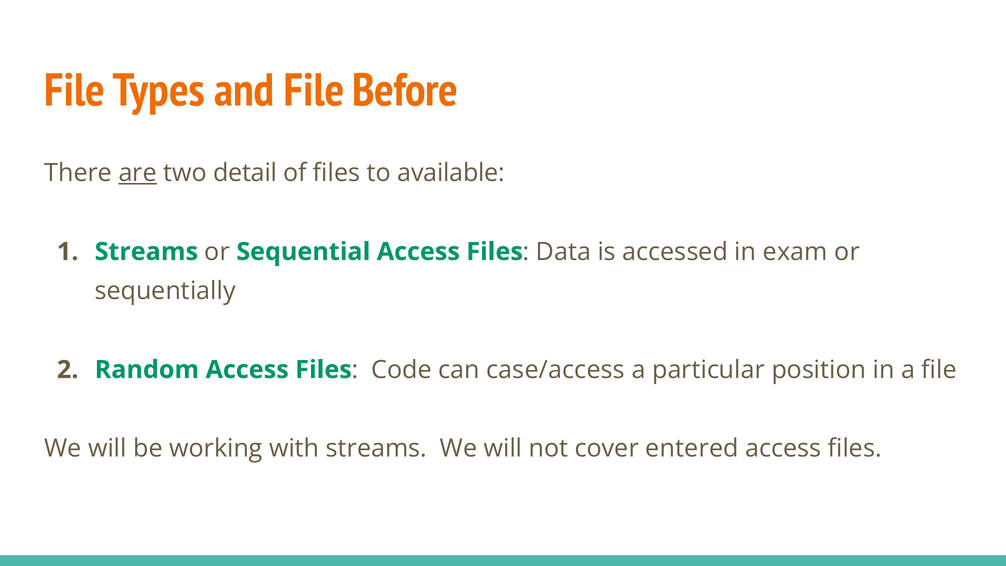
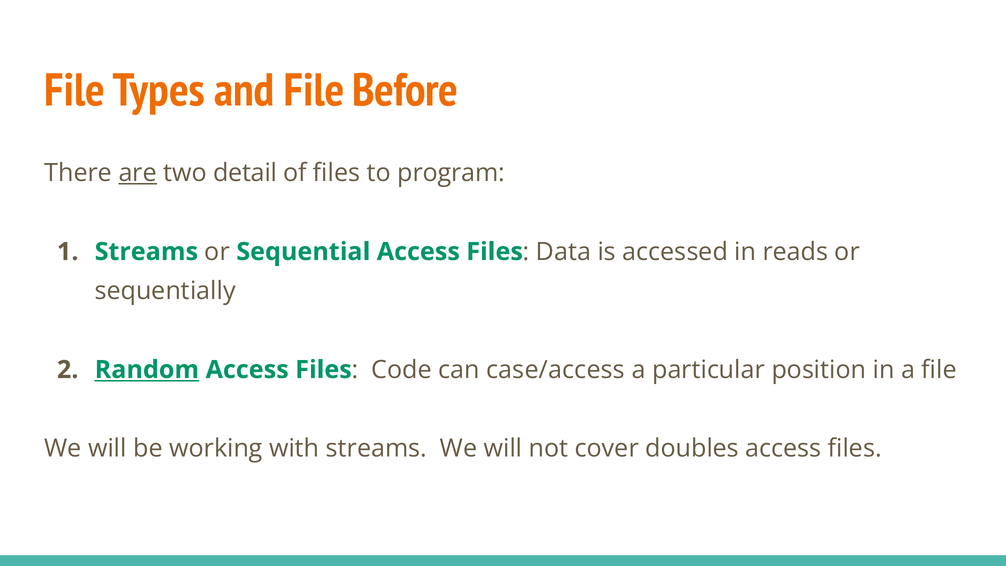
available: available -> program
exam: exam -> reads
Random underline: none -> present
entered: entered -> doubles
